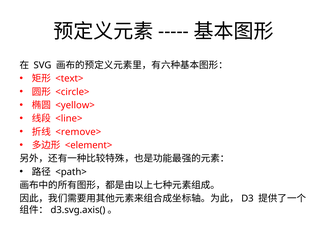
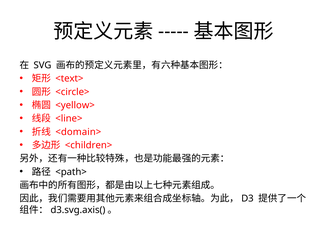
<remove>: <remove> -> <domain>
<element>: <element> -> <children>
